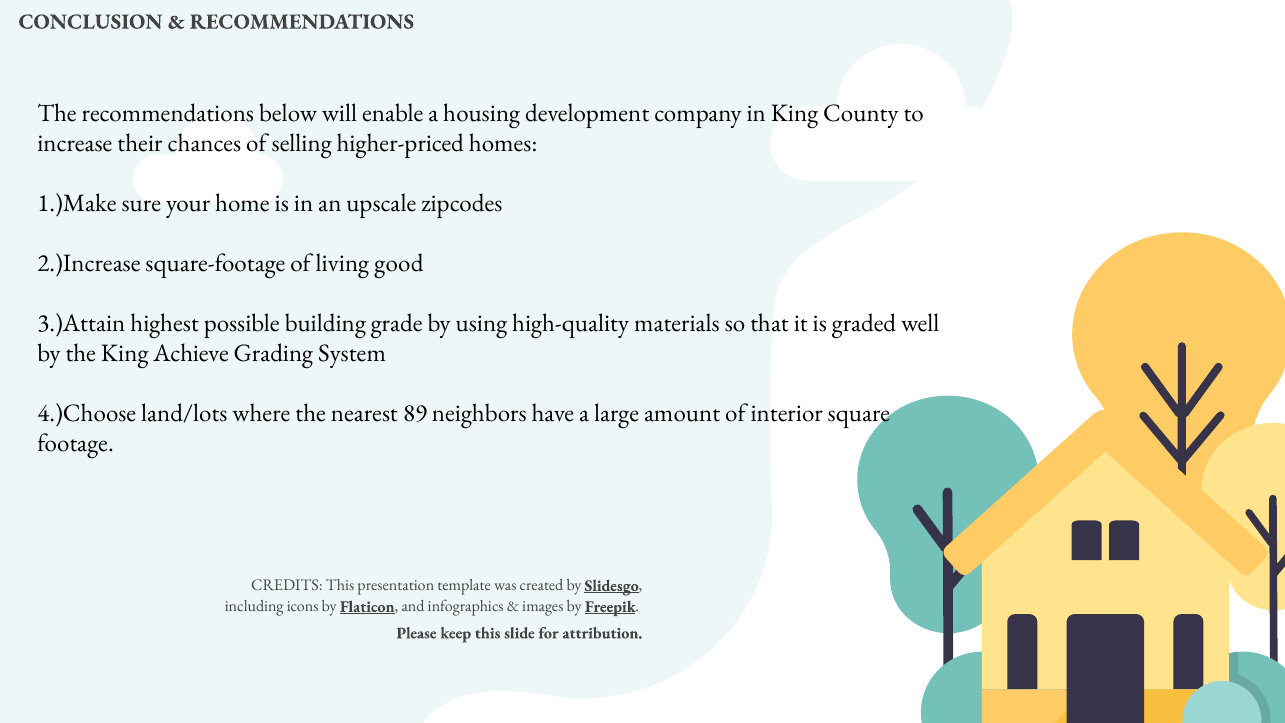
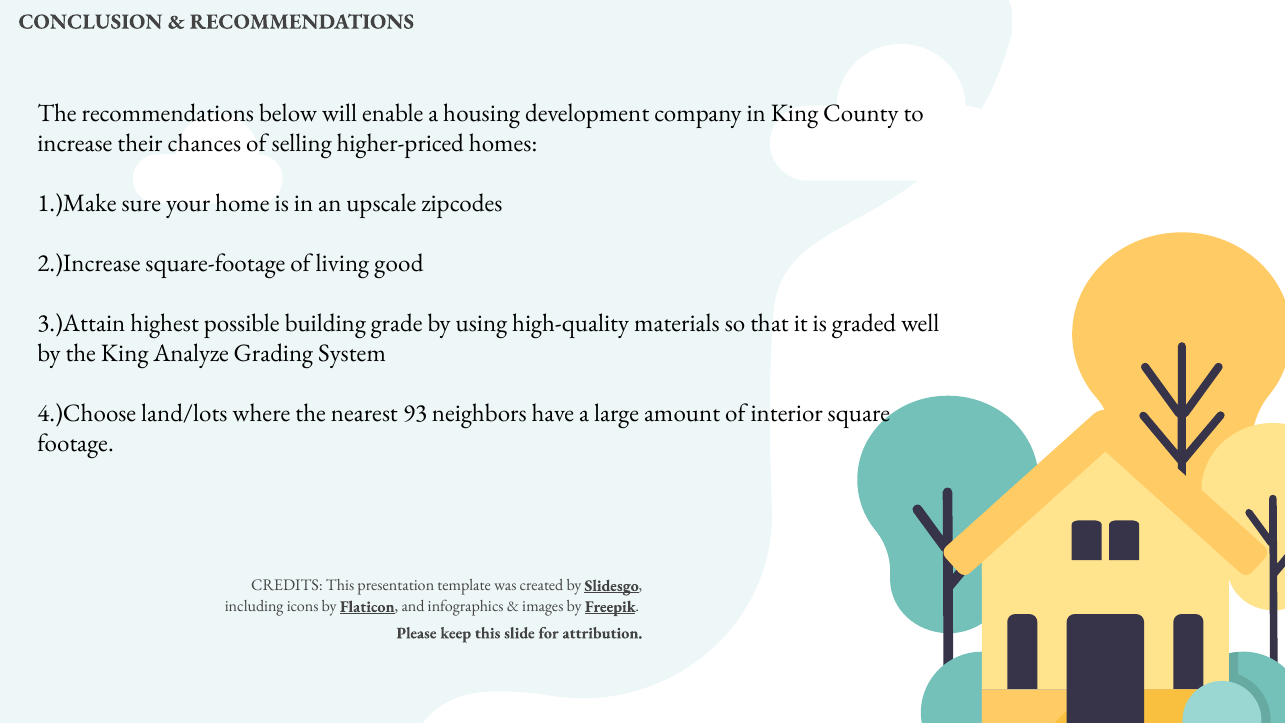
Achieve: Achieve -> Analyze
89: 89 -> 93
